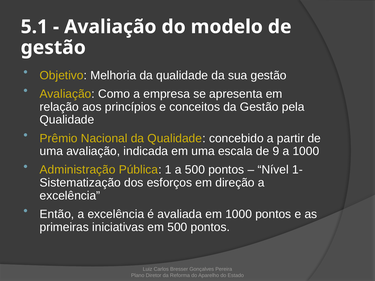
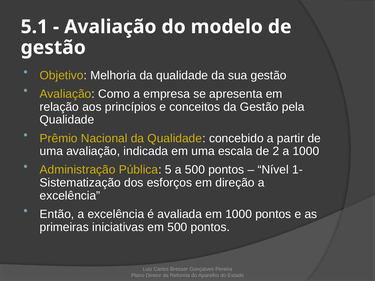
9: 9 -> 2
1: 1 -> 5
